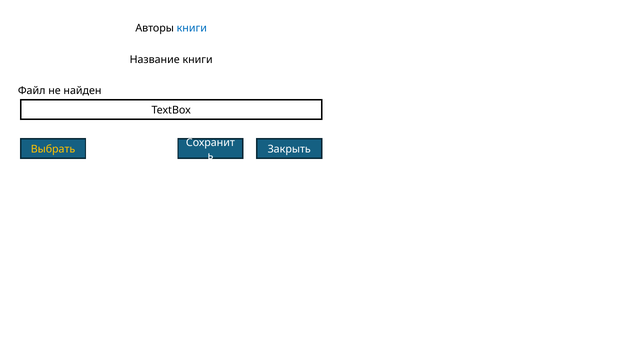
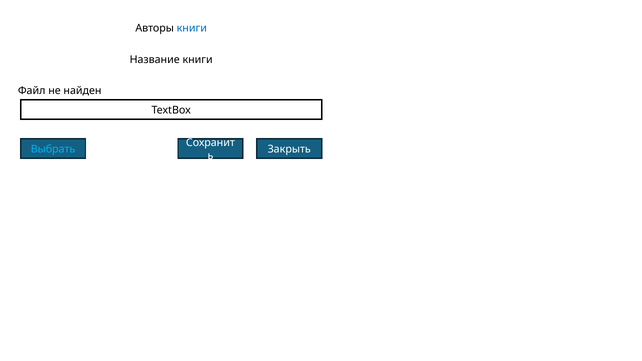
Выбрать colour: yellow -> light blue
